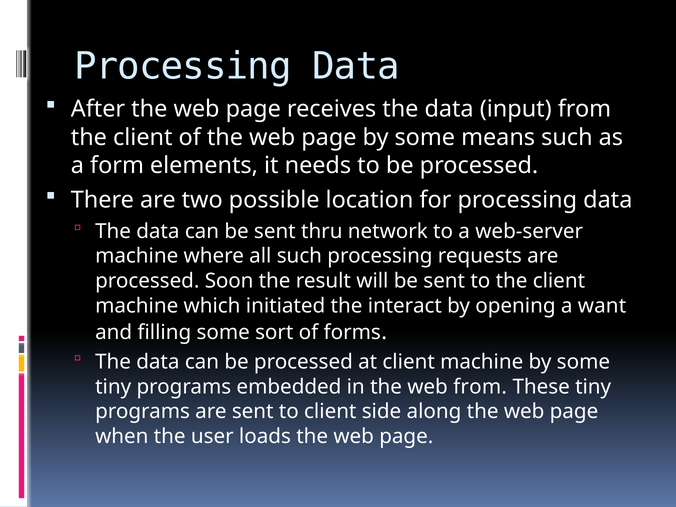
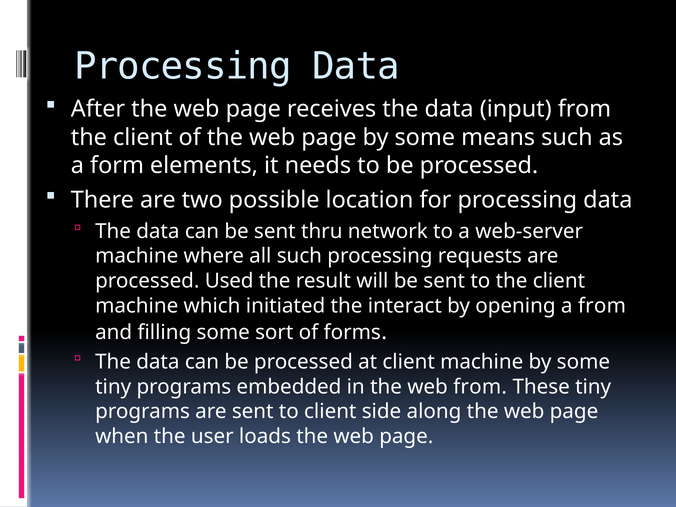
Soon: Soon -> Used
a want: want -> from
